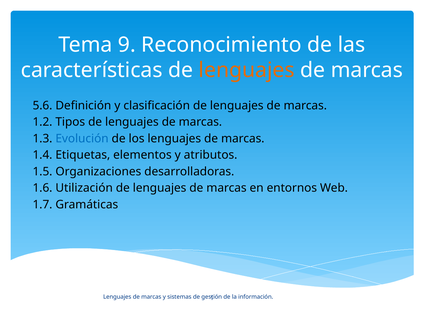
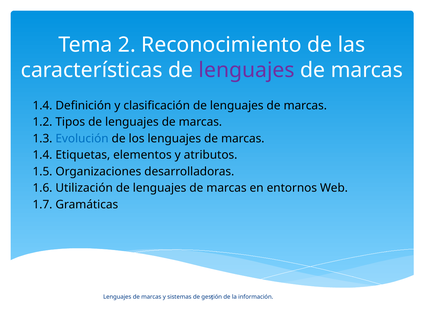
9: 9 -> 2
lenguajes at (247, 70) colour: orange -> purple
5.6 at (42, 106): 5.6 -> 1.4
